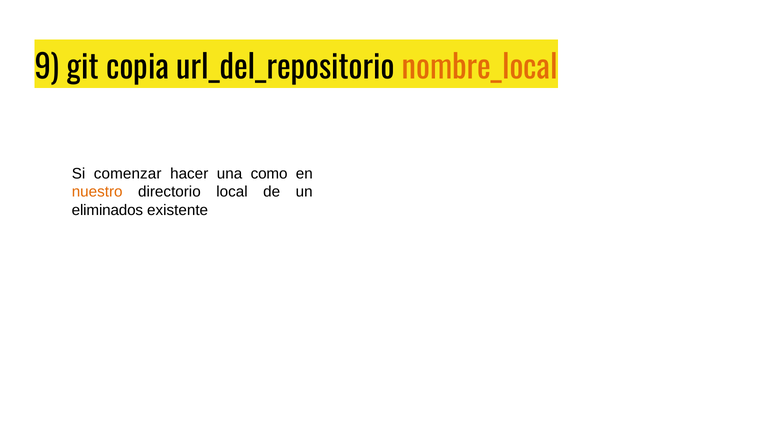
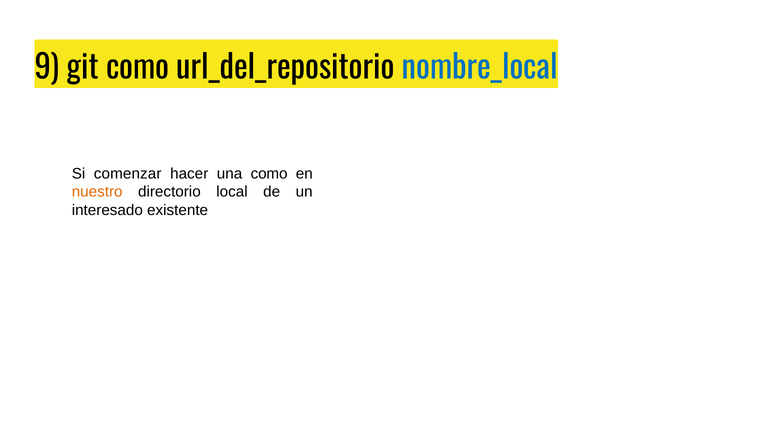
git copia: copia -> como
nombre_local colour: orange -> blue
eliminados: eliminados -> interesado
